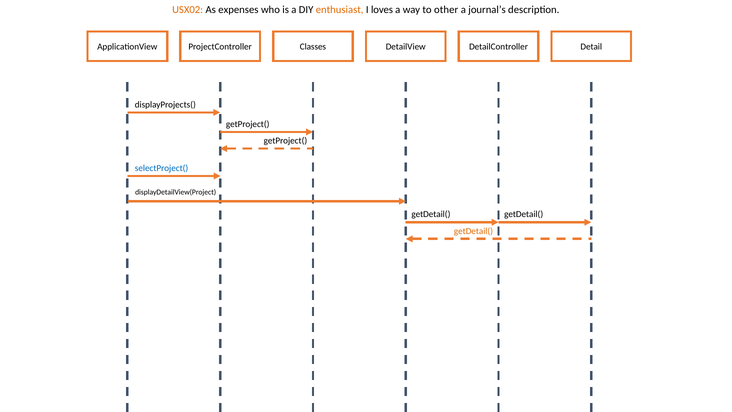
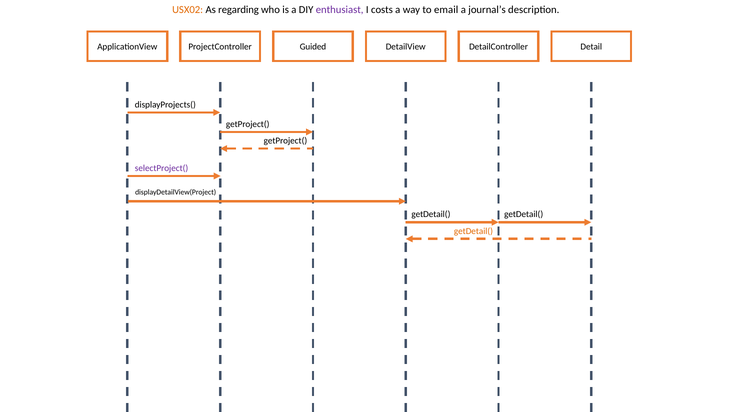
expenses: expenses -> regarding
enthusiast colour: orange -> purple
loves: loves -> costs
other: other -> email
Classes: Classes -> Guided
selectProject( colour: blue -> purple
